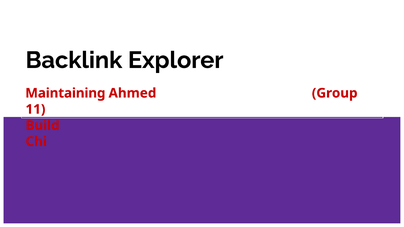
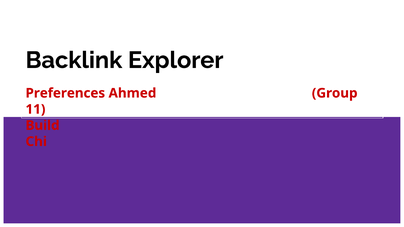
Maintaining: Maintaining -> Preferences
